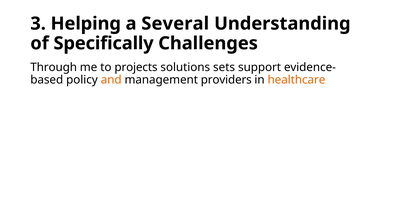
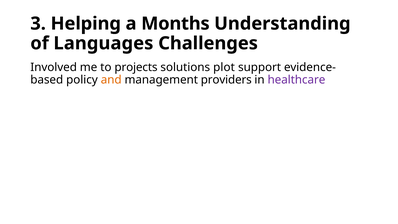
Several: Several -> Months
Specifically: Specifically -> Languages
Through: Through -> Involved
sets: sets -> plot
healthcare colour: orange -> purple
